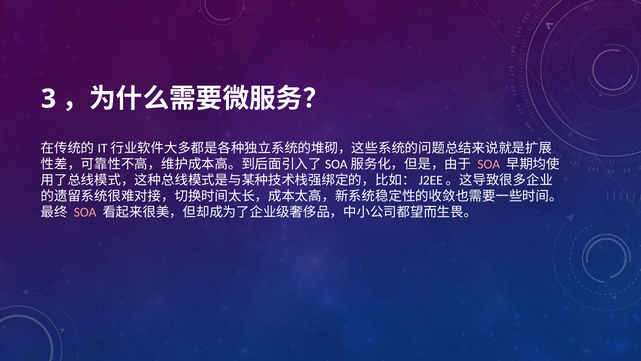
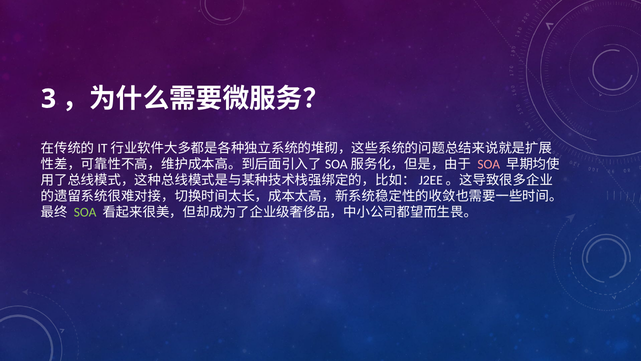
SOA at (85, 212) colour: pink -> light green
